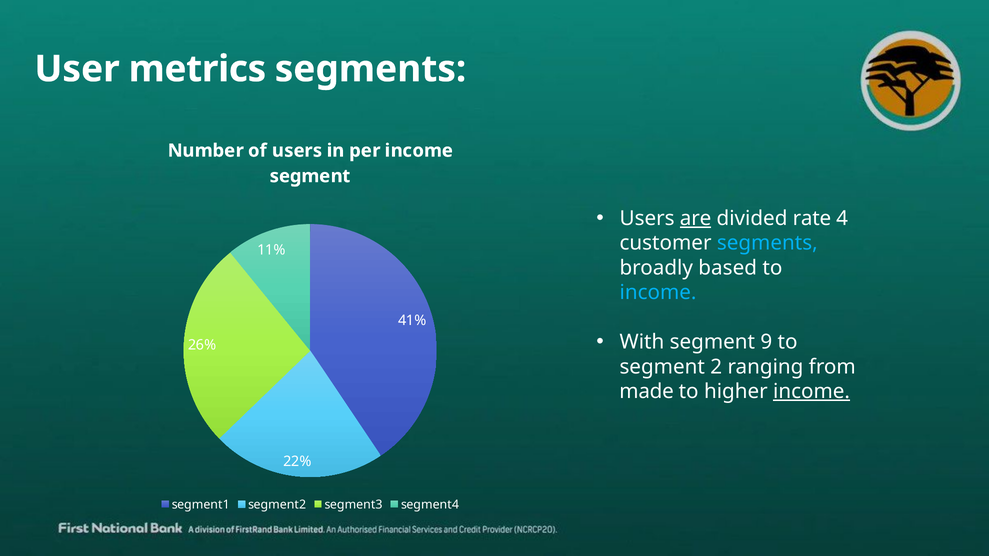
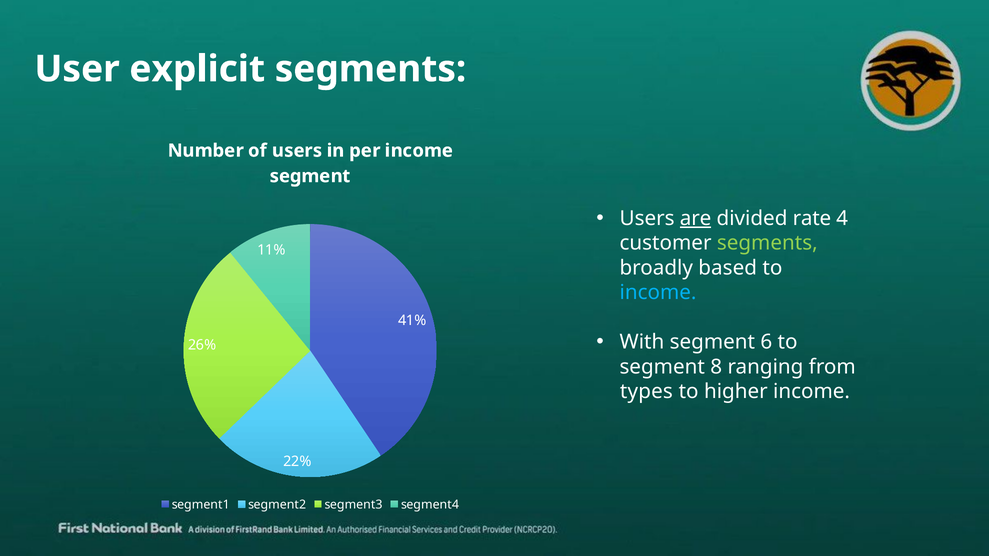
metrics: metrics -> explicit
segments at (767, 243) colour: light blue -> light green
9: 9 -> 6
2: 2 -> 8
made: made -> types
income at (812, 392) underline: present -> none
